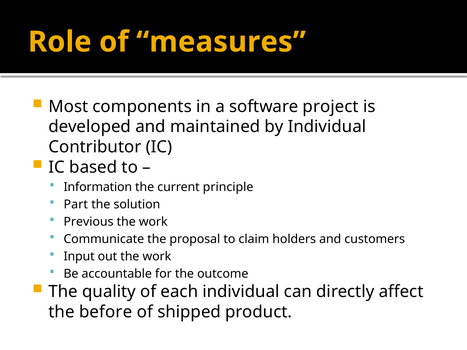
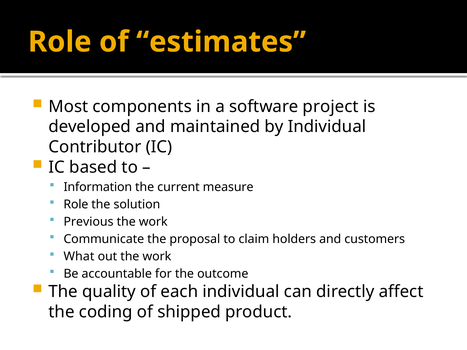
measures: measures -> estimates
principle: principle -> measure
Part at (76, 204): Part -> Role
Input: Input -> What
before: before -> coding
